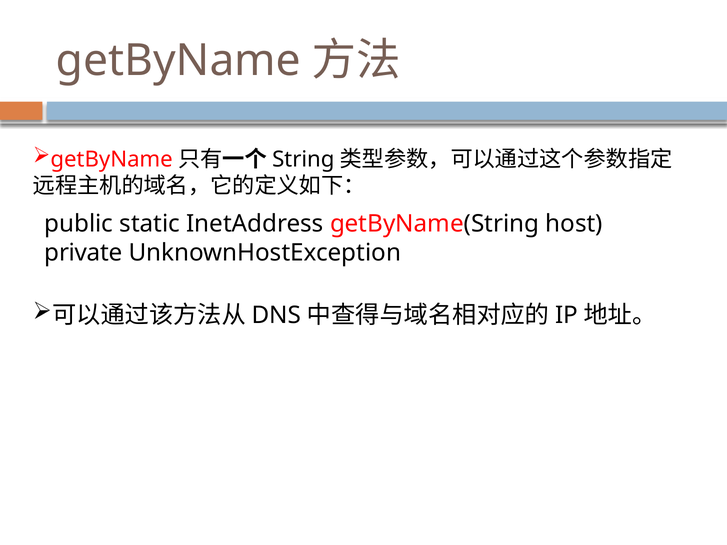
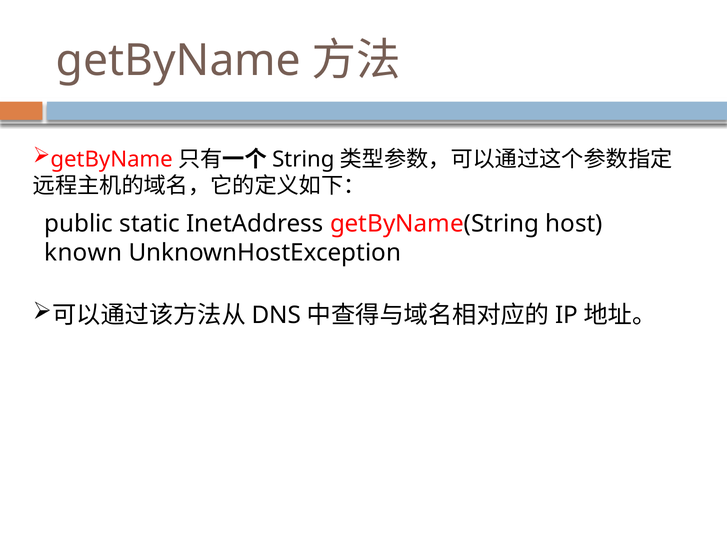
private: private -> known
